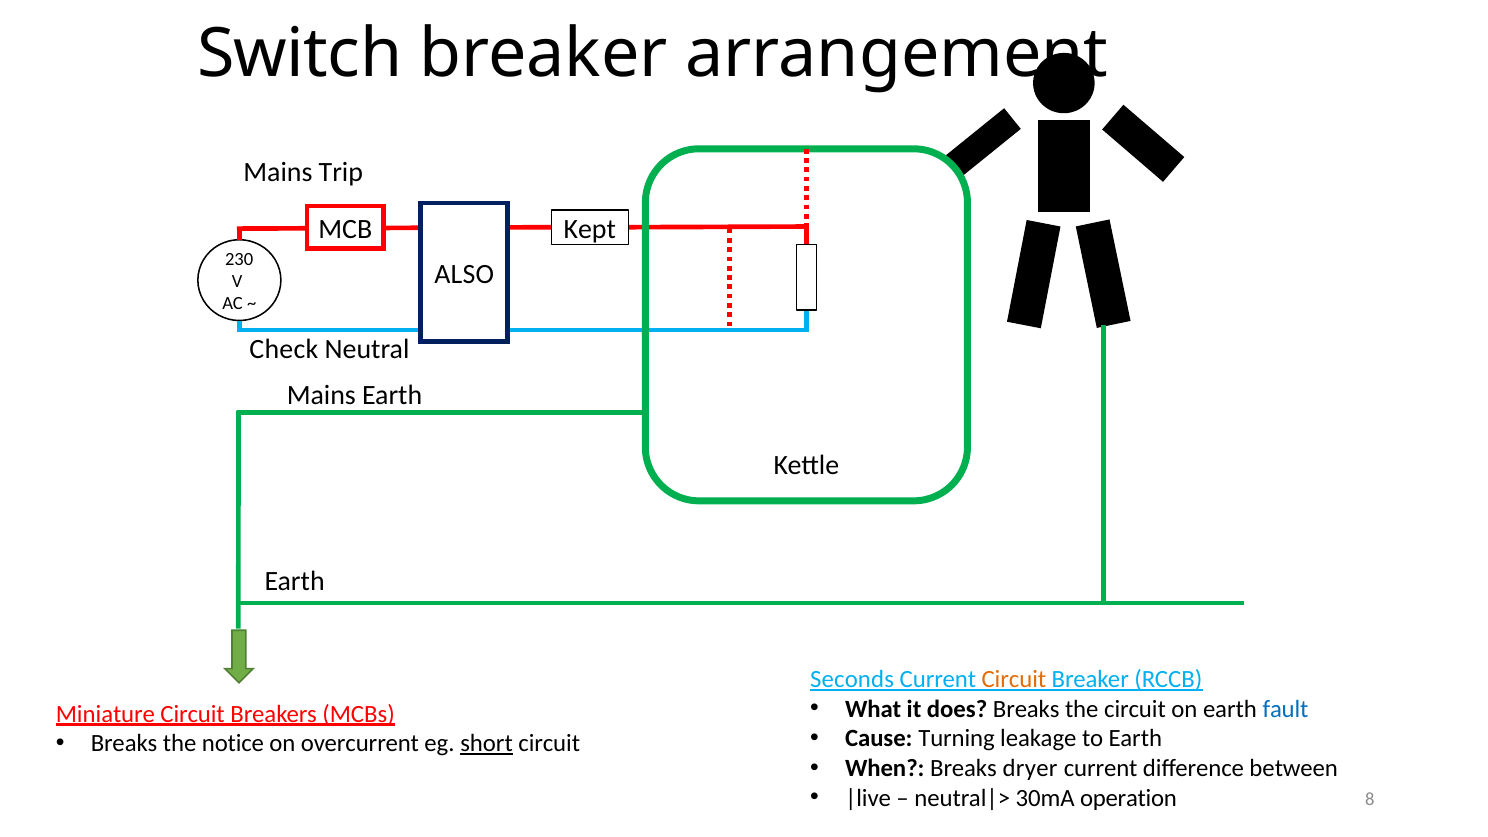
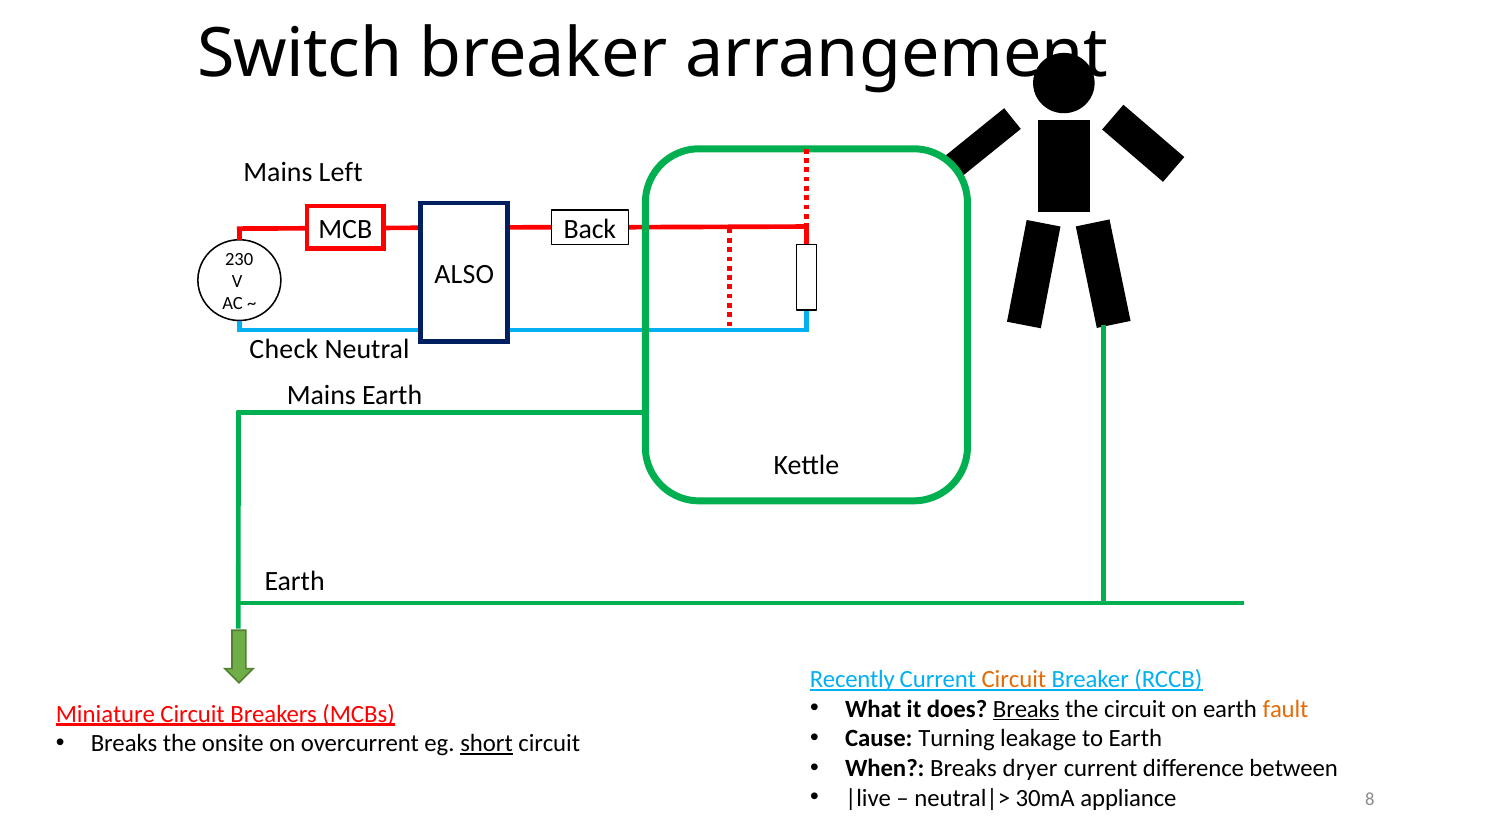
Trip: Trip -> Left
Kept: Kept -> Back
Seconds: Seconds -> Recently
Breaks at (1026, 709) underline: none -> present
fault colour: blue -> orange
notice: notice -> onsite
operation: operation -> appliance
